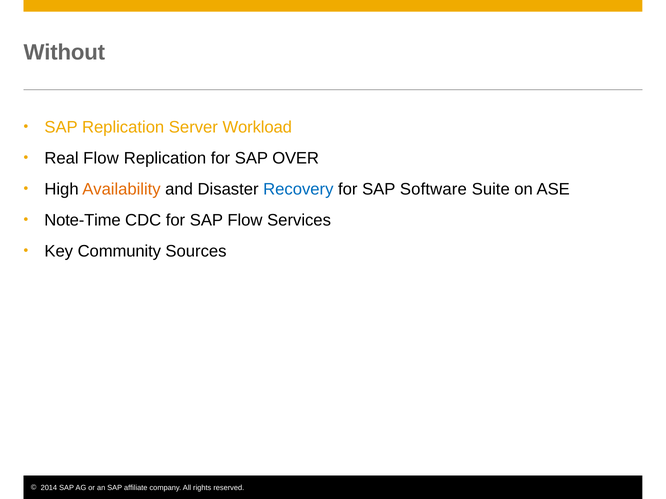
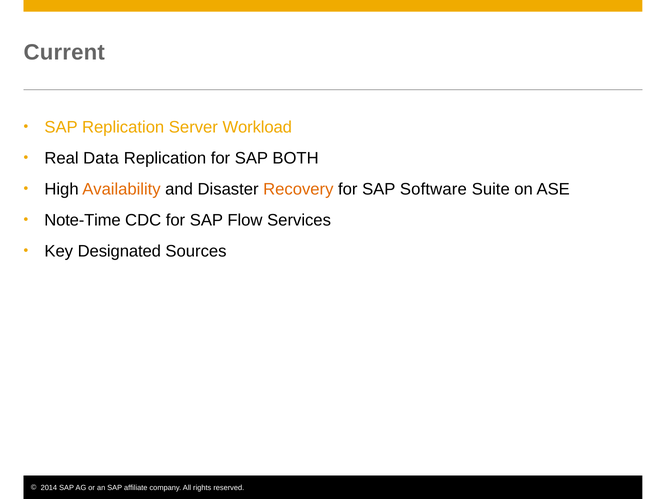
Without: Without -> Current
Real Flow: Flow -> Data
OVER: OVER -> BOTH
Recovery colour: blue -> orange
Community: Community -> Designated
